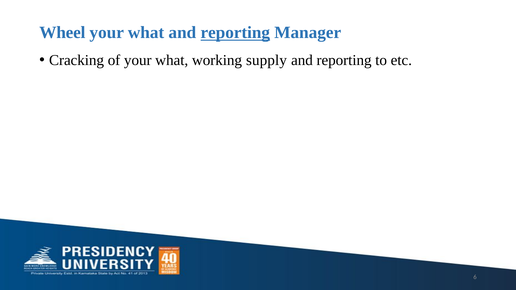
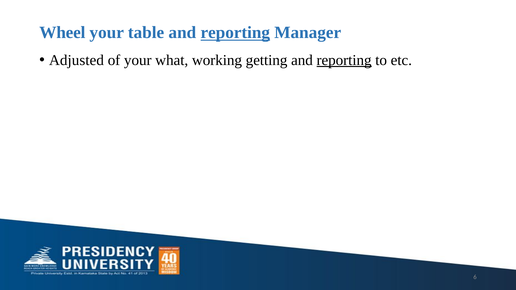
what at (146, 33): what -> table
Cracking: Cracking -> Adjusted
supply: supply -> getting
reporting at (344, 60) underline: none -> present
